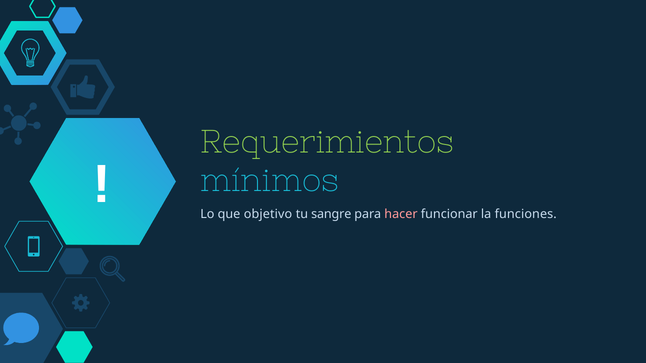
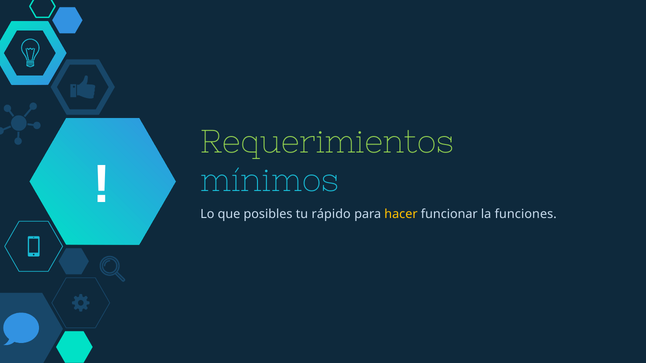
objetivo: objetivo -> posibles
sangre: sangre -> rápido
hacer colour: pink -> yellow
